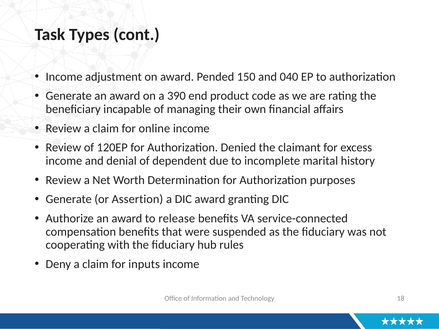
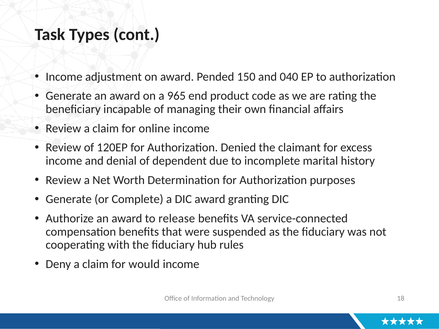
390: 390 -> 965
Assertion: Assertion -> Complete
inputs: inputs -> would
